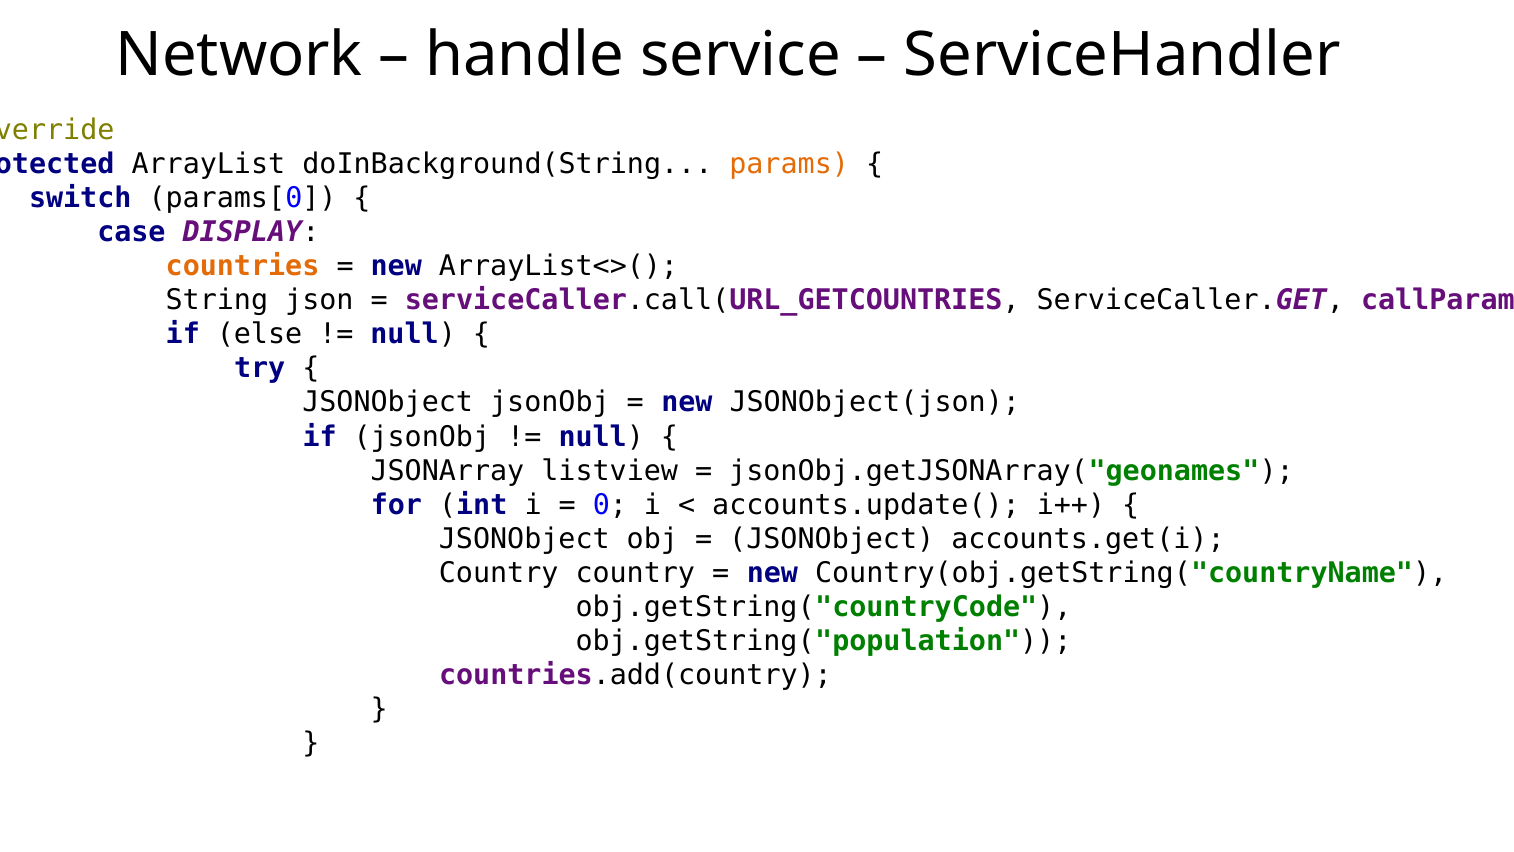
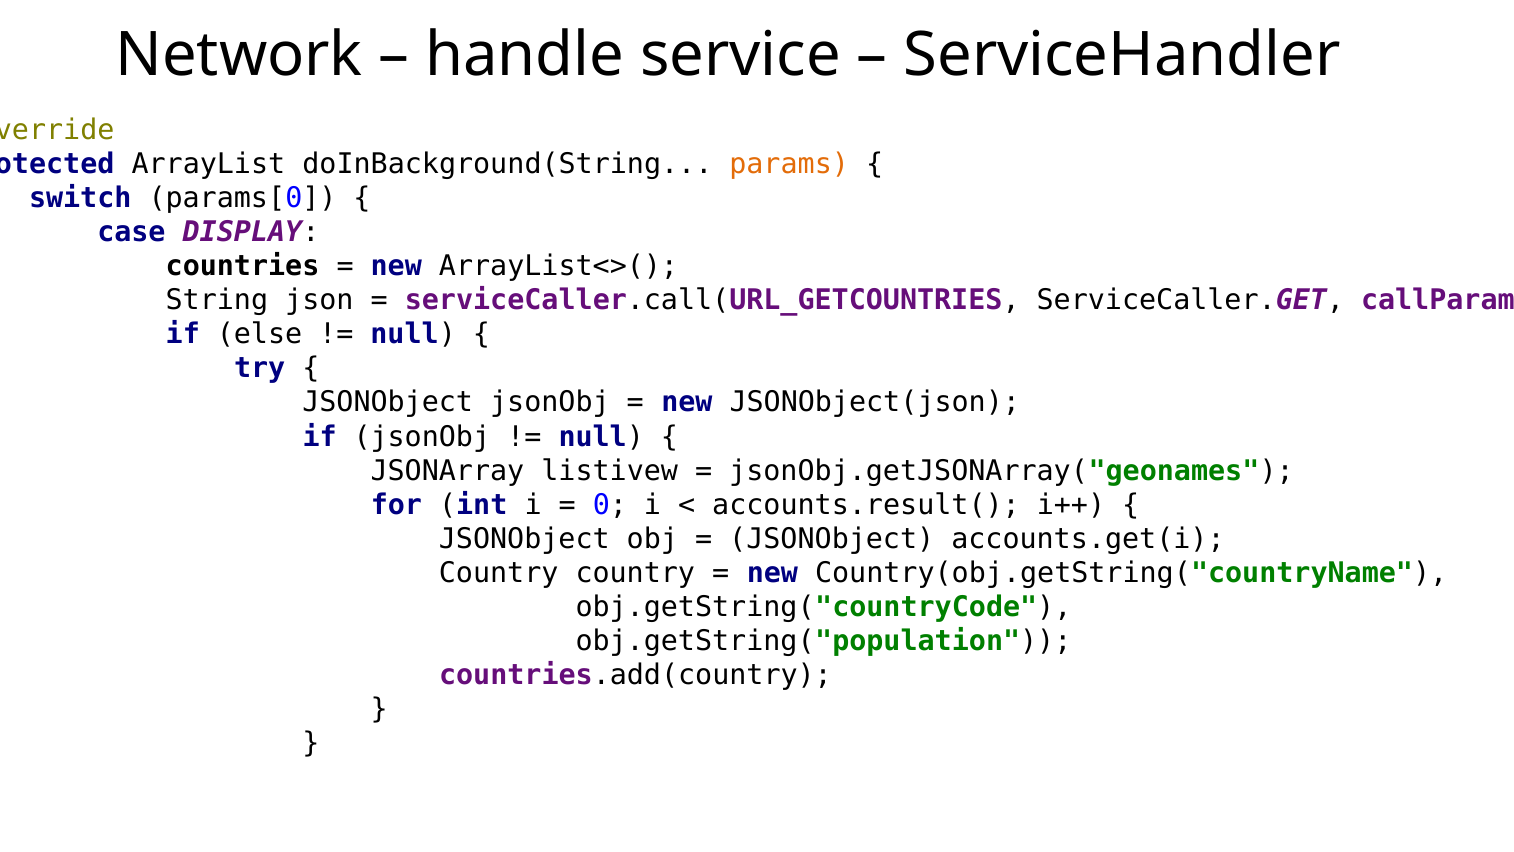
countries colour: orange -> black
listview: listview -> listivew
accounts.update(: accounts.update( -> accounts.result(
